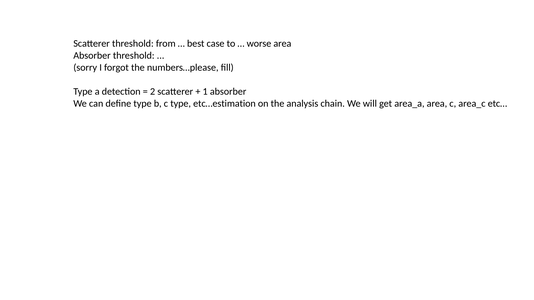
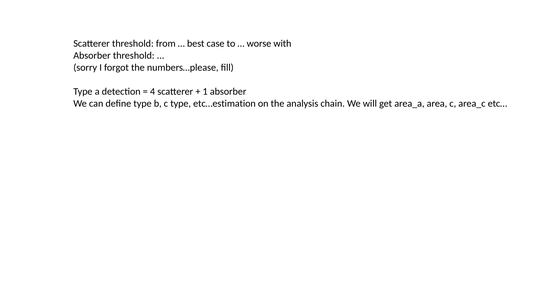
worse area: area -> with
2: 2 -> 4
